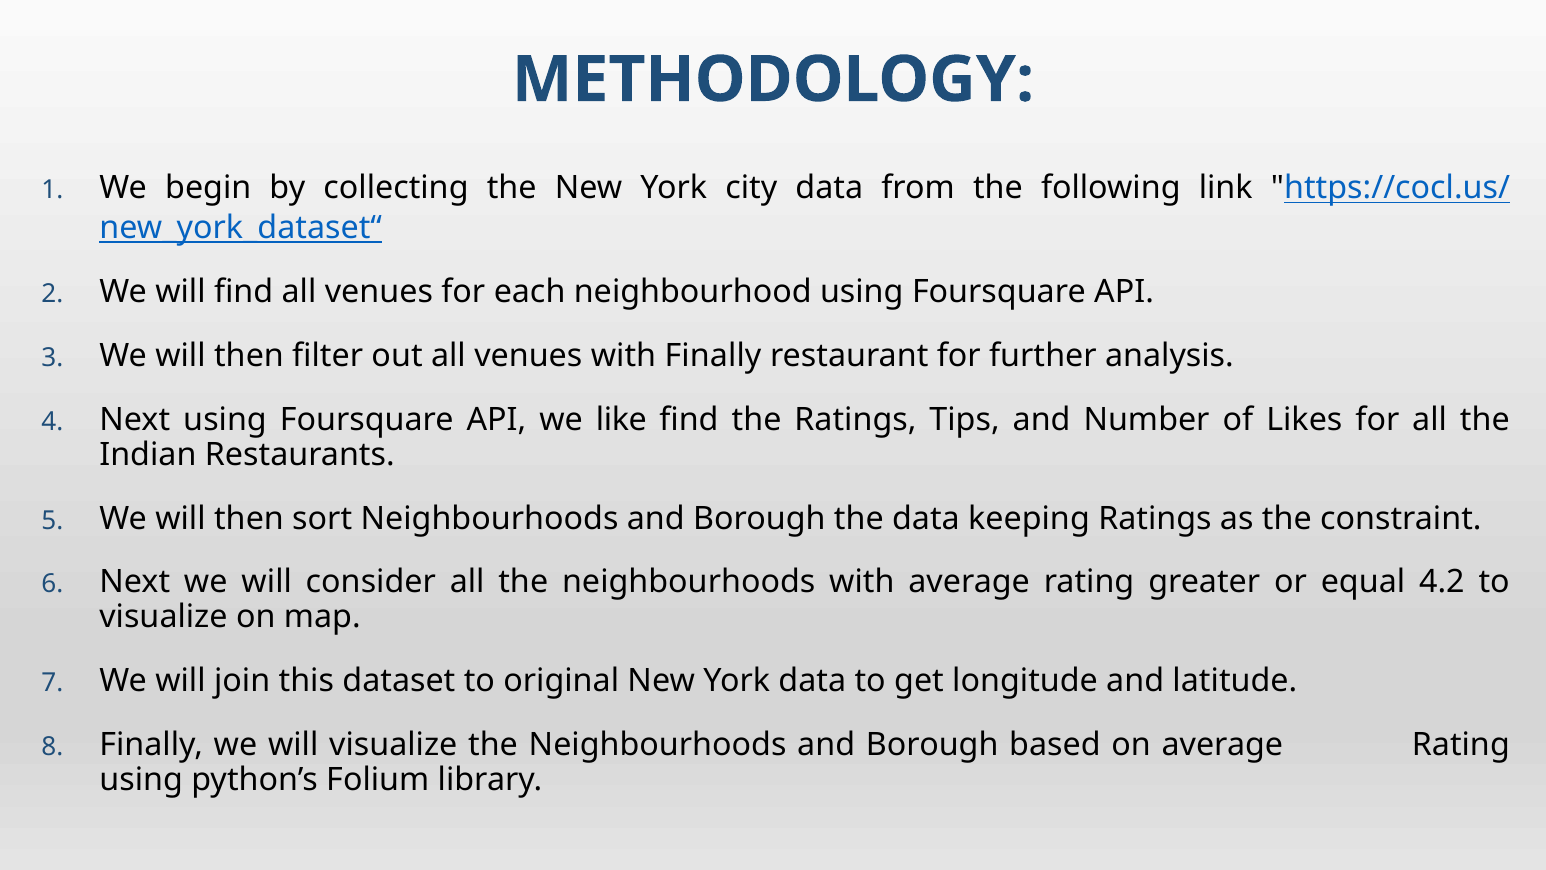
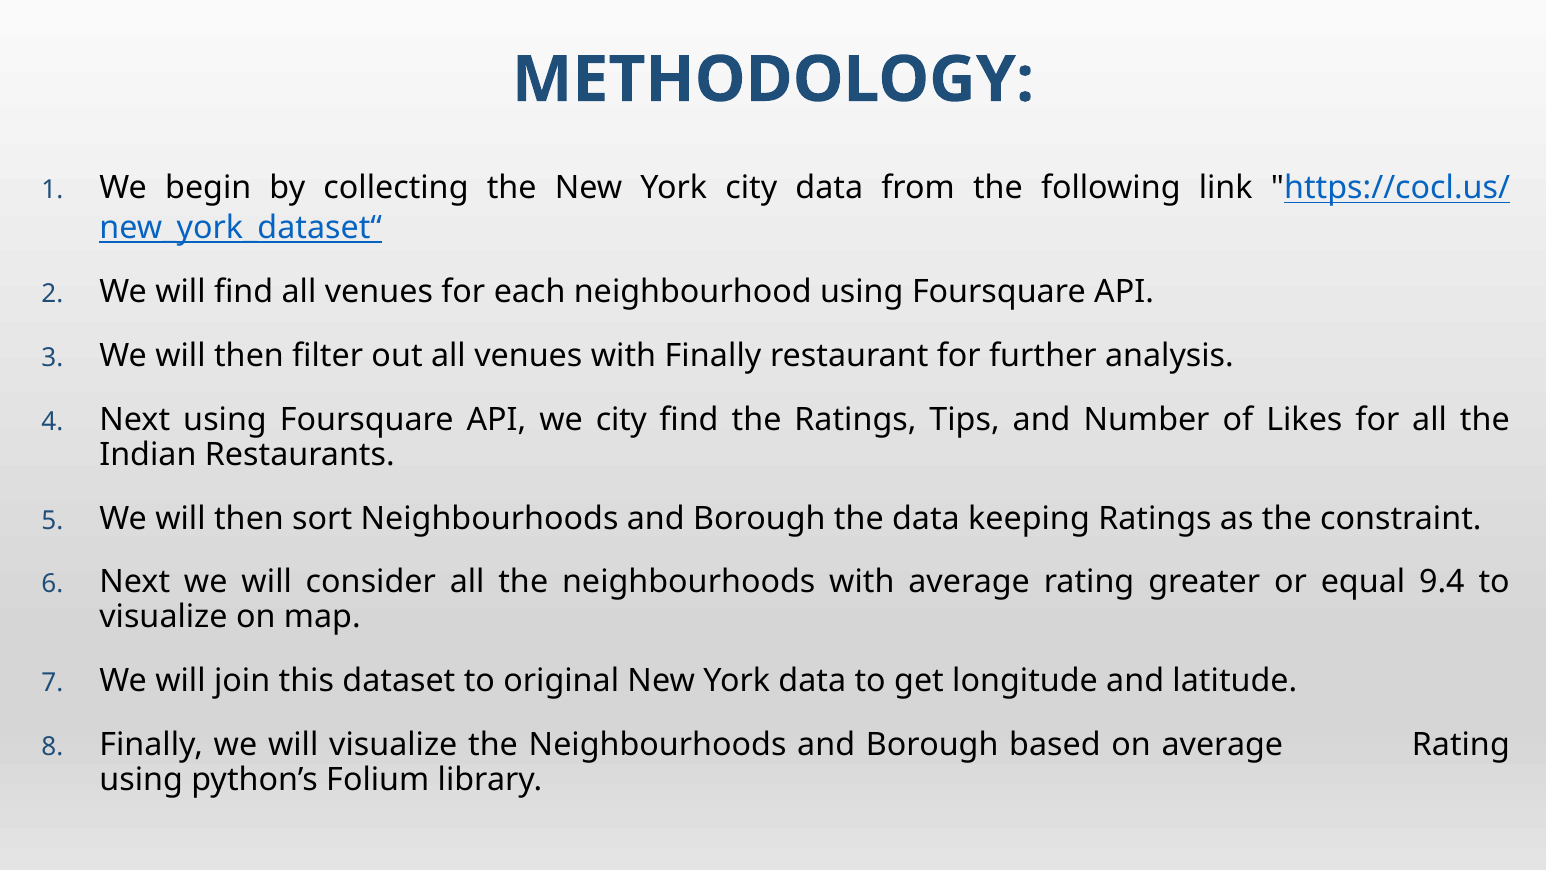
we like: like -> city
4.2: 4.2 -> 9.4
